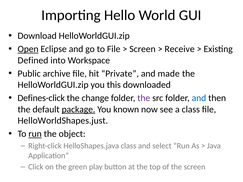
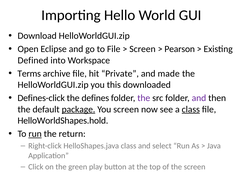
Open underline: present -> none
Receive: Receive -> Pearson
Public: Public -> Terms
change: change -> defines
and at (199, 98) colour: blue -> purple
You known: known -> screen
class at (191, 109) underline: none -> present
HelloWorldShapes.just: HelloWorldShapes.just -> HelloWorldShapes.hold
object: object -> return
